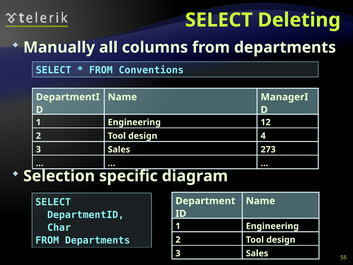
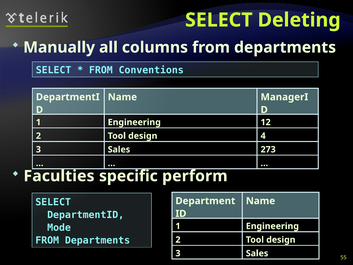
Selection: Selection -> Faculties
diagram: diagram -> perform
Char: Char -> Mode
